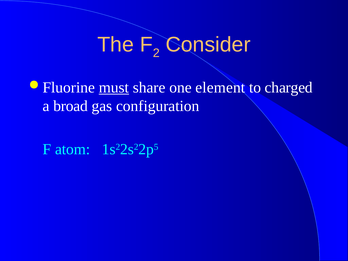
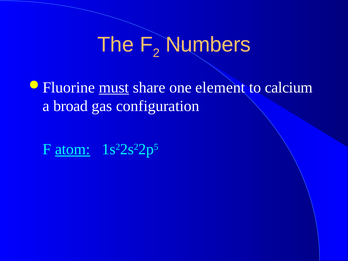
Consider: Consider -> Numbers
charged: charged -> calcium
atom underline: none -> present
